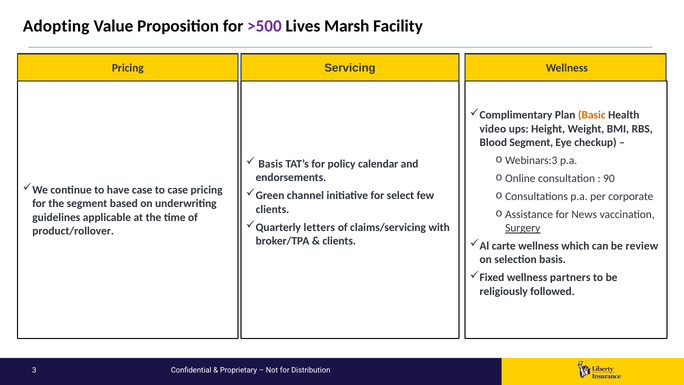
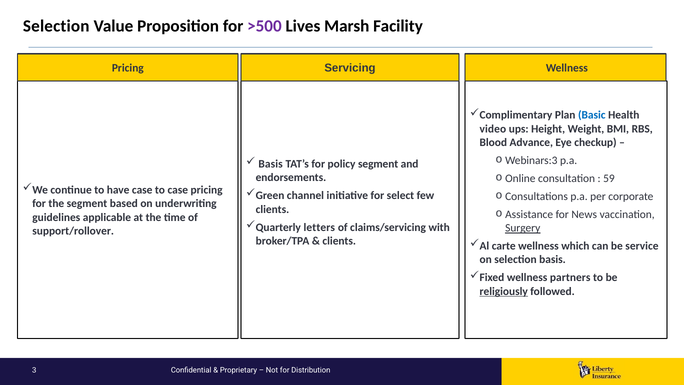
Adopting at (56, 26): Adopting -> Selection
Basic colour: orange -> blue
Blood Segment: Segment -> Advance
policy calendar: calendar -> segment
90: 90 -> 59
product/rollover: product/rollover -> support/rollover
review: review -> service
religiously underline: none -> present
